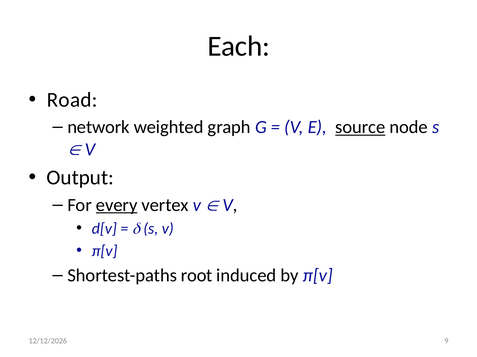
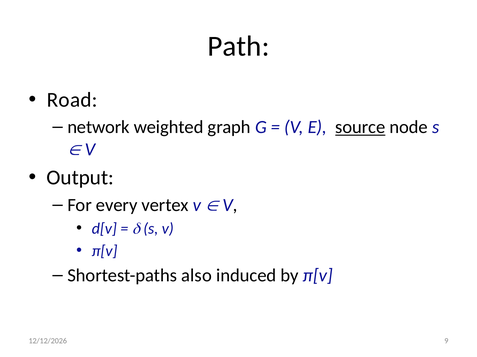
Each: Each -> Path
every underline: present -> none
root: root -> also
